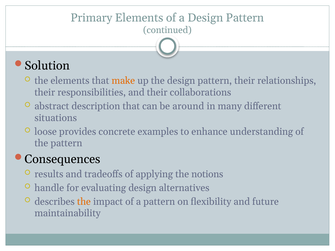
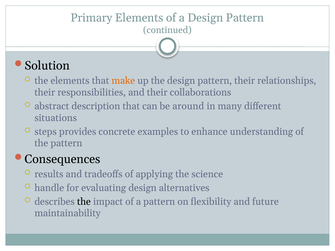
loose: loose -> steps
notions: notions -> science
the at (84, 202) colour: orange -> black
